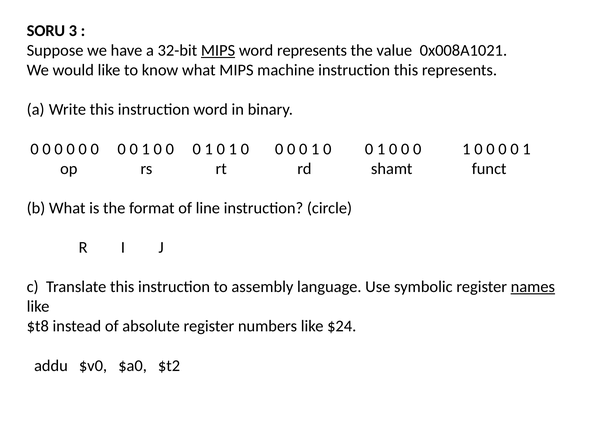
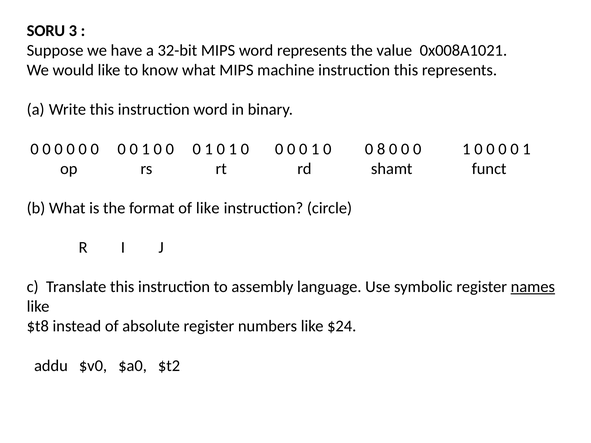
MIPS at (218, 50) underline: present -> none
1 0 0 1: 1 -> 8
of line: line -> like
